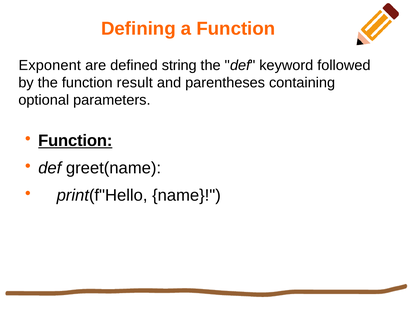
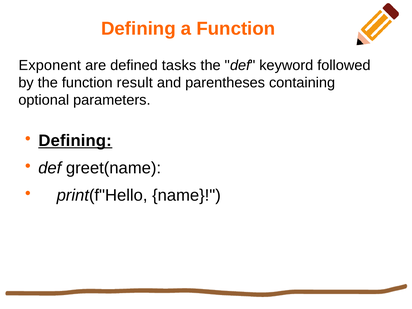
string: string -> tasks
Function at (75, 141): Function -> Defining
